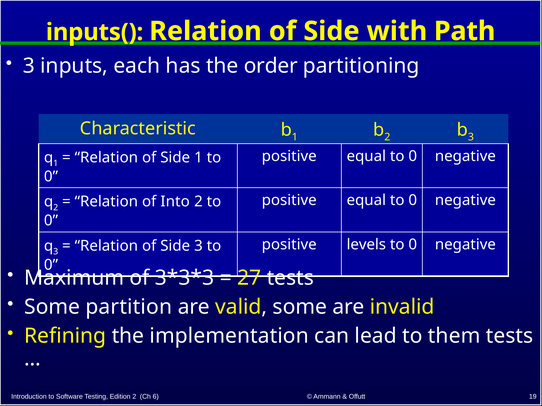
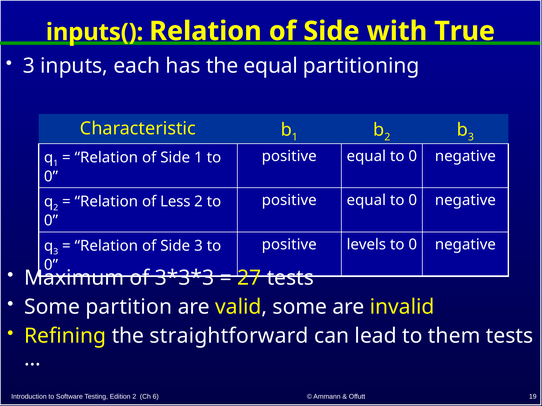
Path: Path -> True
the order: order -> equal
Into: Into -> Less
implementation: implementation -> straightforward
